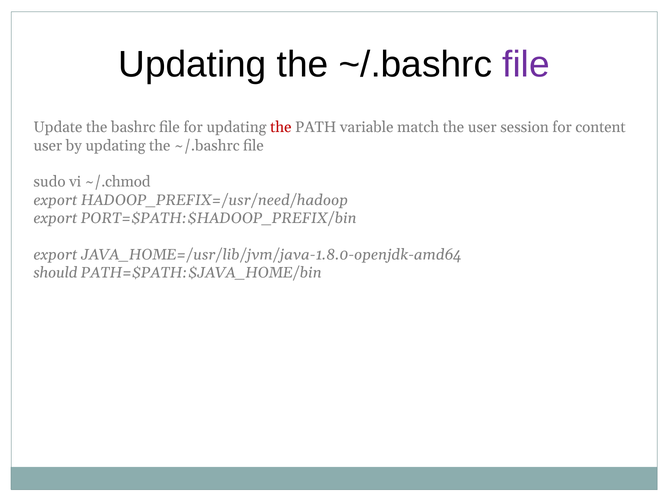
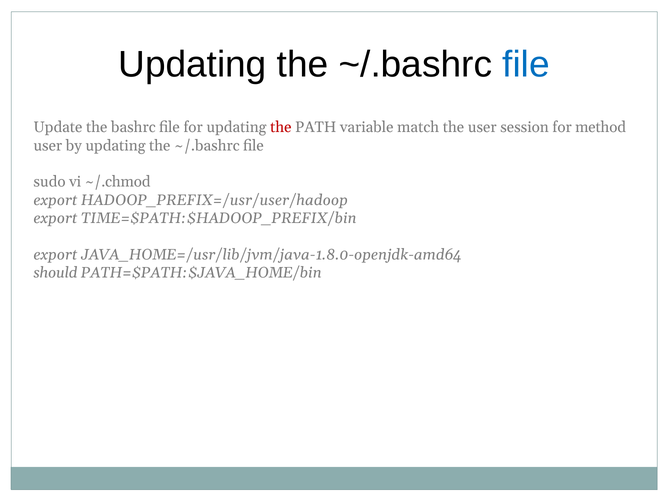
file at (526, 64) colour: purple -> blue
content: content -> method
HADOOP_PREFIX=/usr/need/hadoop: HADOOP_PREFIX=/usr/need/hadoop -> HADOOP_PREFIX=/usr/user/hadoop
PORT=$PATH:$HADOOP_PREFIX/bin: PORT=$PATH:$HADOOP_PREFIX/bin -> TIME=$PATH:$HADOOP_PREFIX/bin
